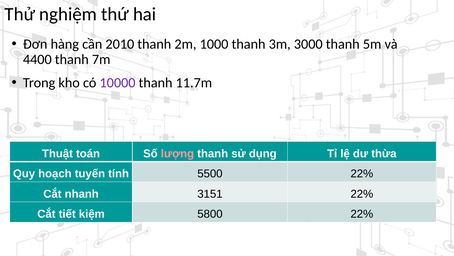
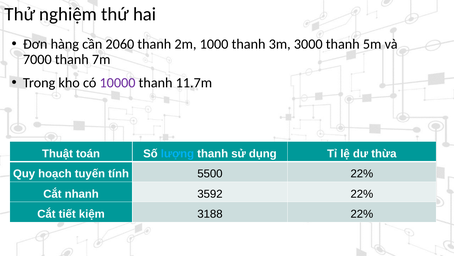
2010: 2010 -> 2060
4400: 4400 -> 7000
lượng colour: pink -> light blue
3151: 3151 -> 3592
5800: 5800 -> 3188
